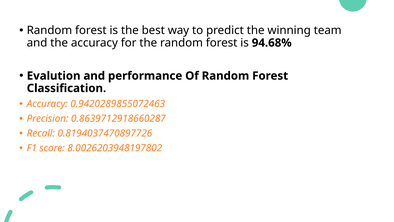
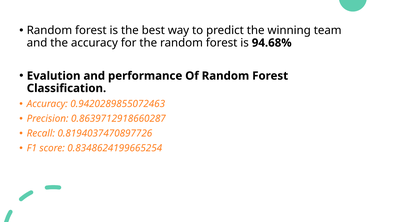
8.0026203948197802: 8.0026203948197802 -> 0.8348624199665254
